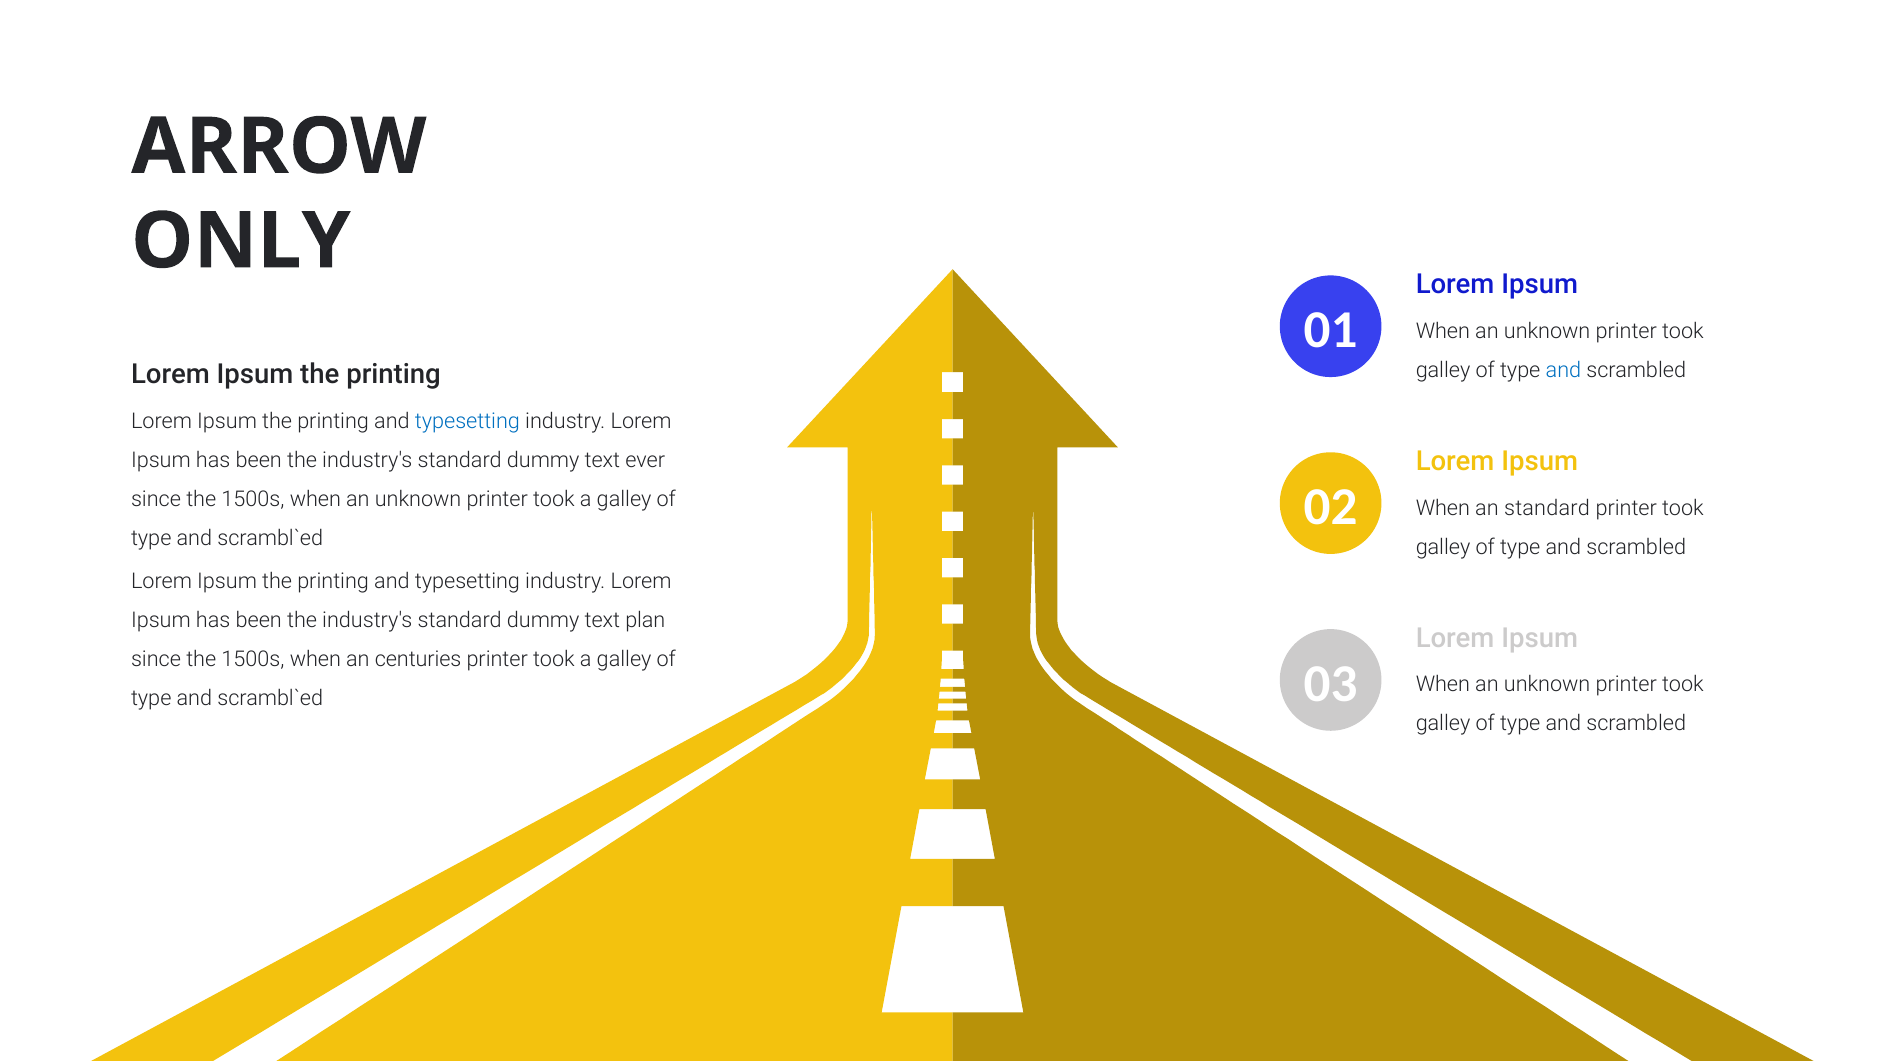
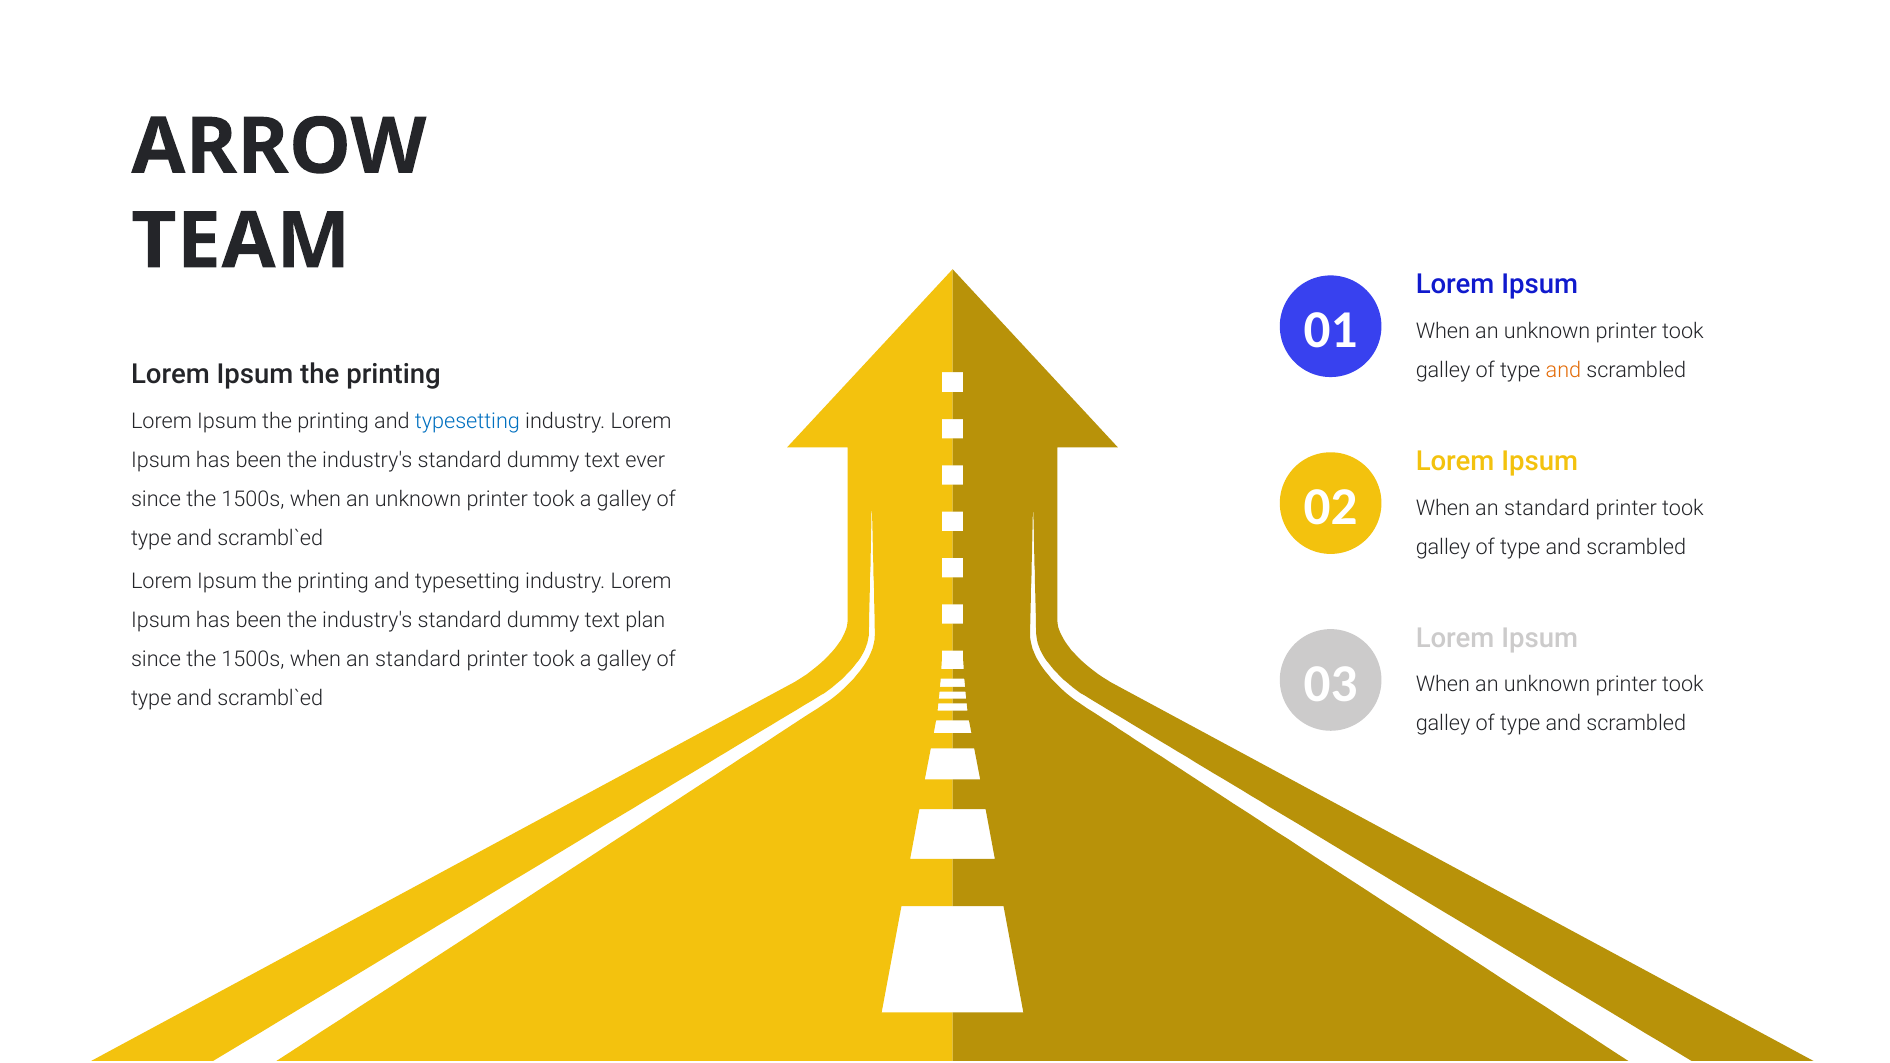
ONLY: ONLY -> TEAM
and at (1563, 370) colour: blue -> orange
1500s when an centuries: centuries -> standard
